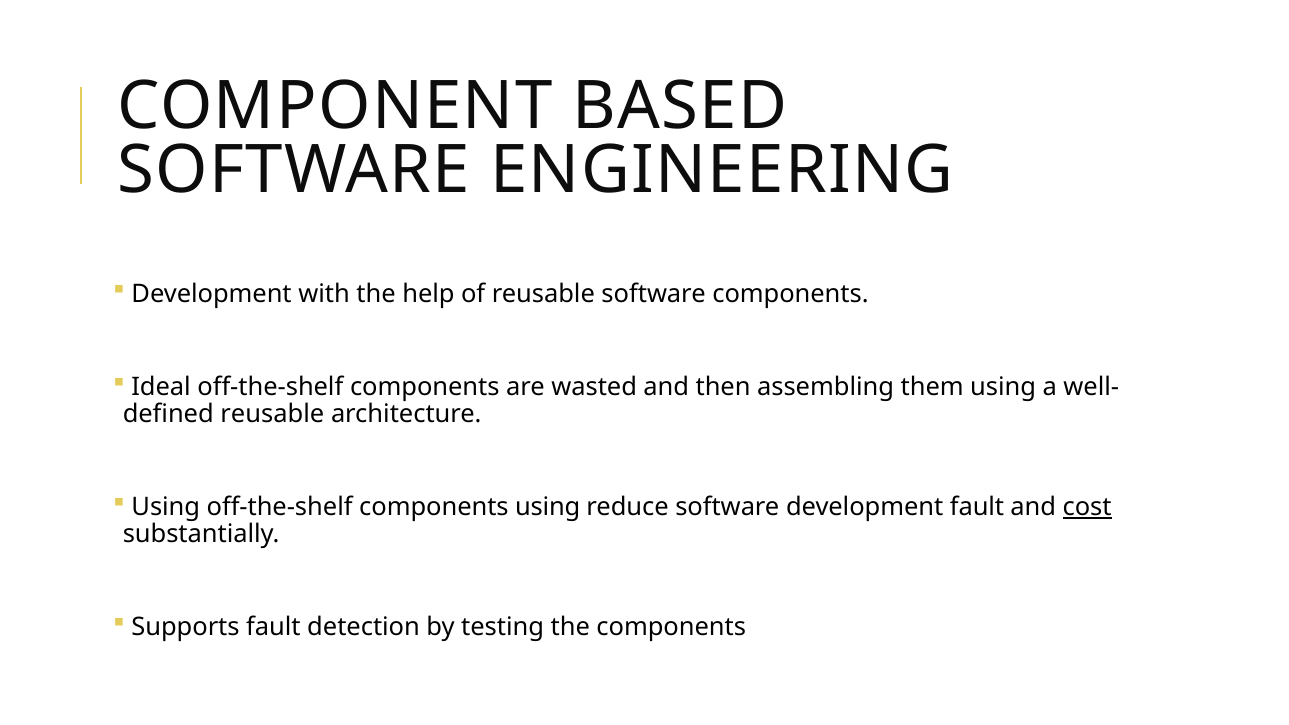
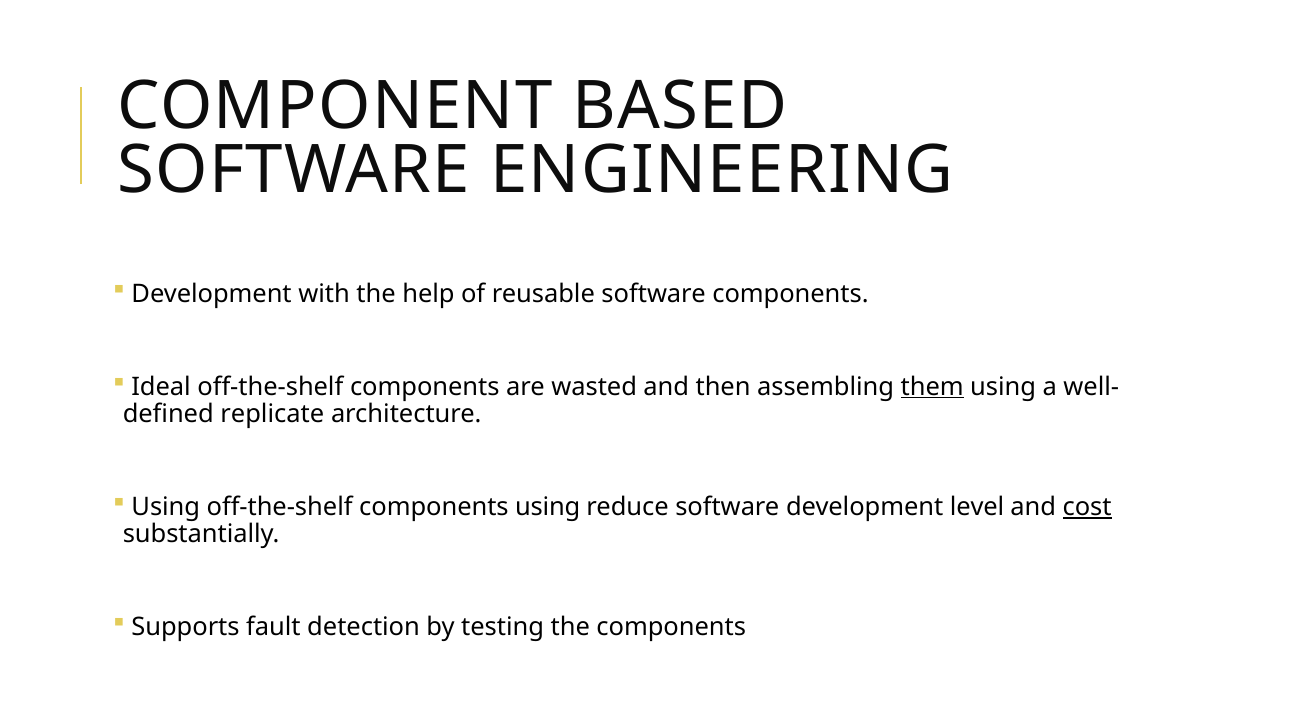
them underline: none -> present
reusable at (272, 414): reusable -> replicate
development fault: fault -> level
